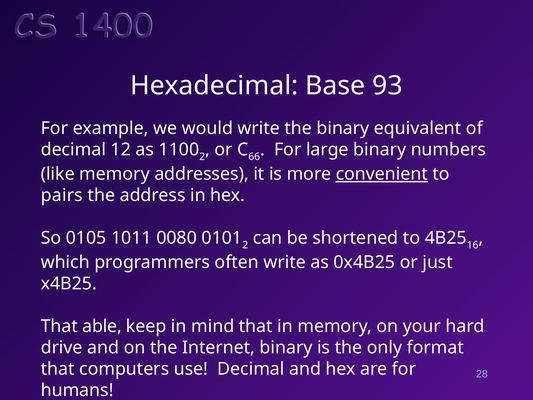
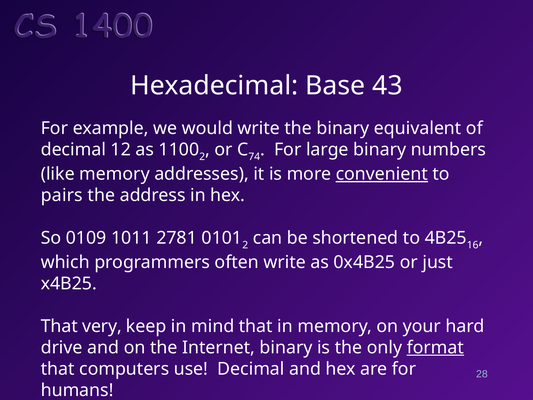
93: 93 -> 43
66: 66 -> 74
0105: 0105 -> 0109
0080: 0080 -> 2781
able: able -> very
format underline: none -> present
